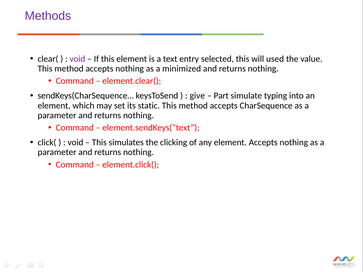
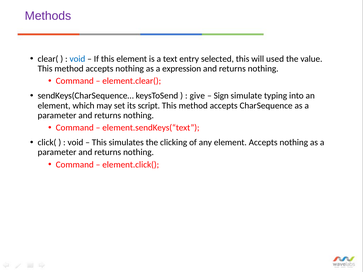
void at (77, 59) colour: purple -> blue
minimized: minimized -> expression
Part: Part -> Sign
static: static -> script
